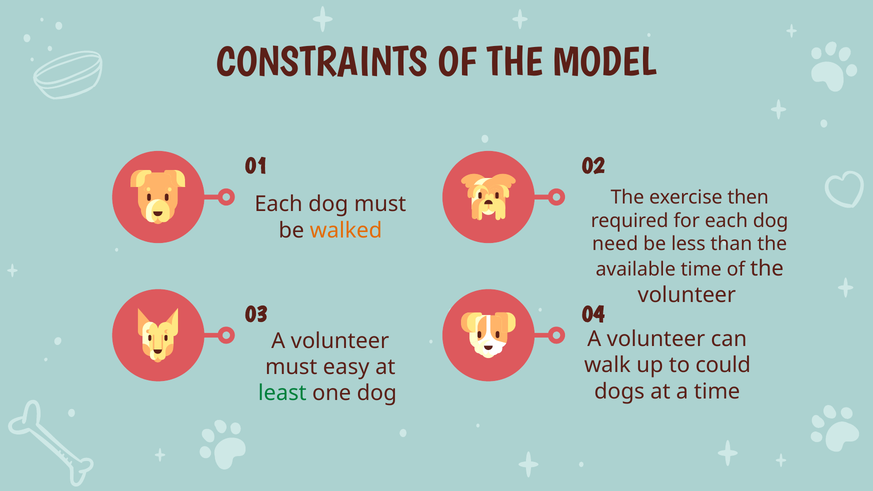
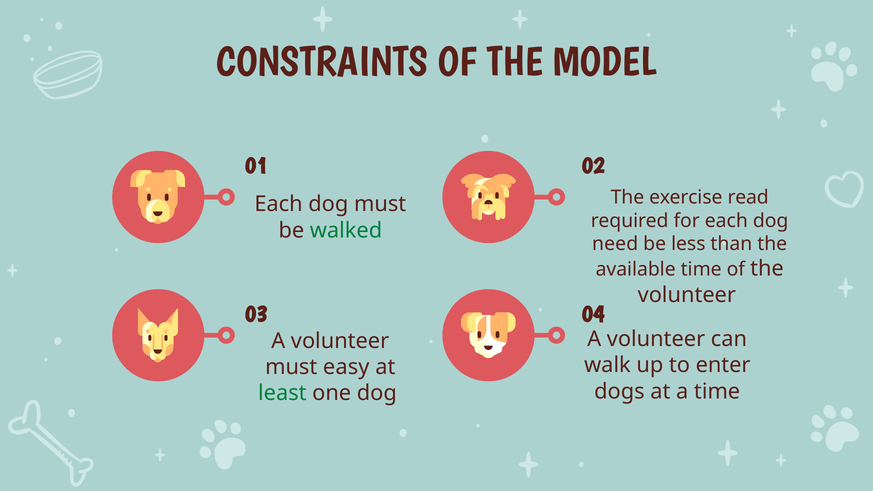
then: then -> read
walked colour: orange -> green
could: could -> enter
